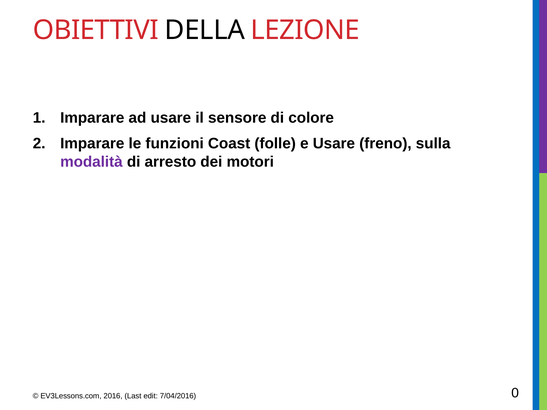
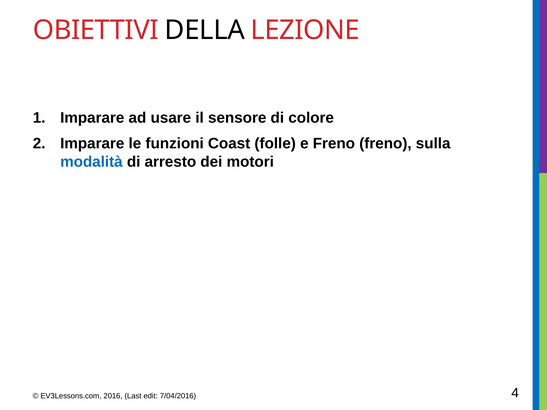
e Usare: Usare -> Freno
modalità colour: purple -> blue
0: 0 -> 4
